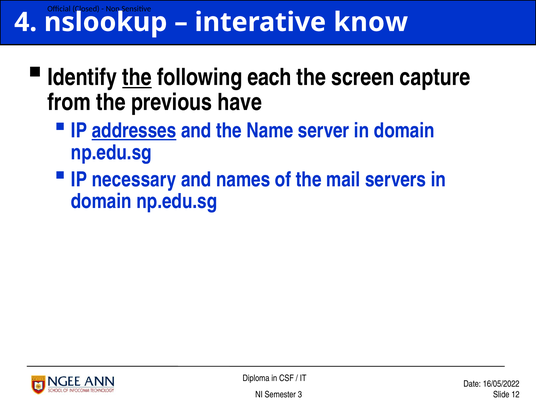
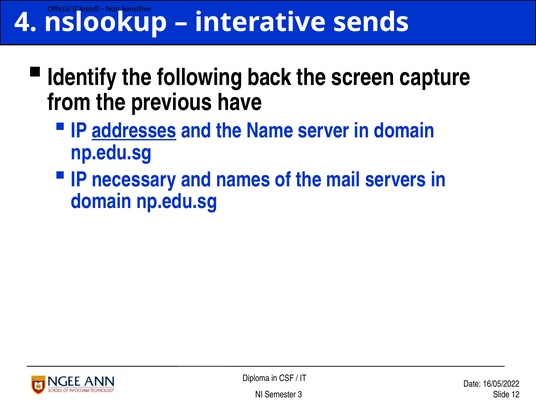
know: know -> sends
the at (137, 77) underline: present -> none
each: each -> back
